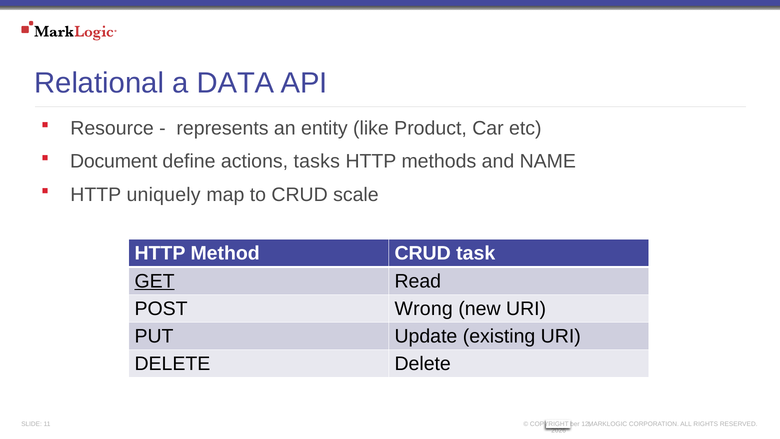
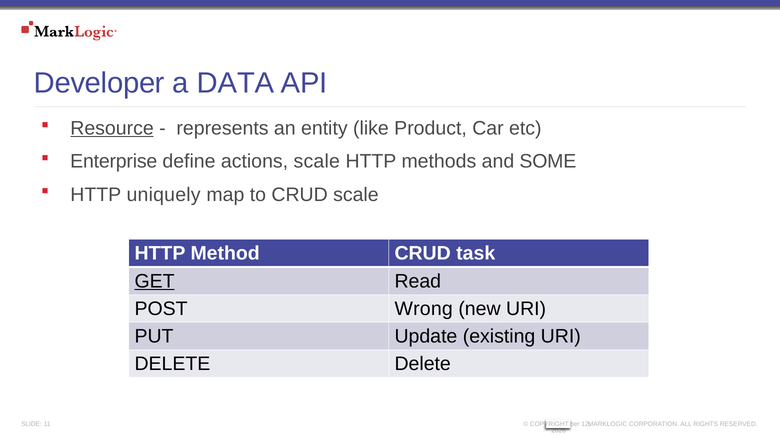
Relational: Relational -> Developer
Resource underline: none -> present
Document: Document -> Enterprise
actions tasks: tasks -> scale
NAME: NAME -> SOME
